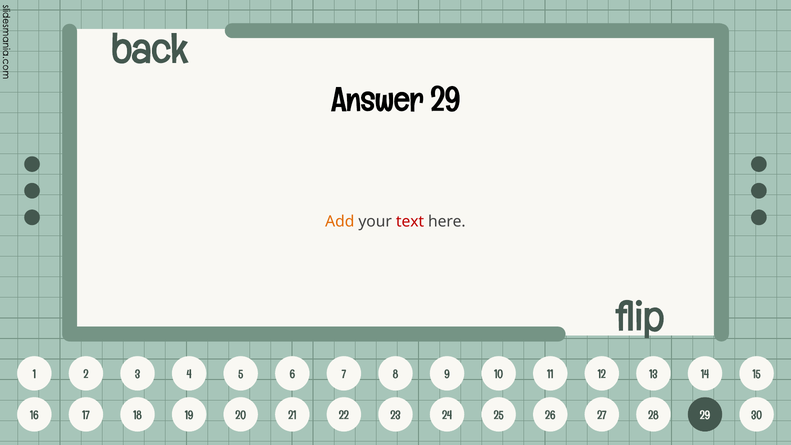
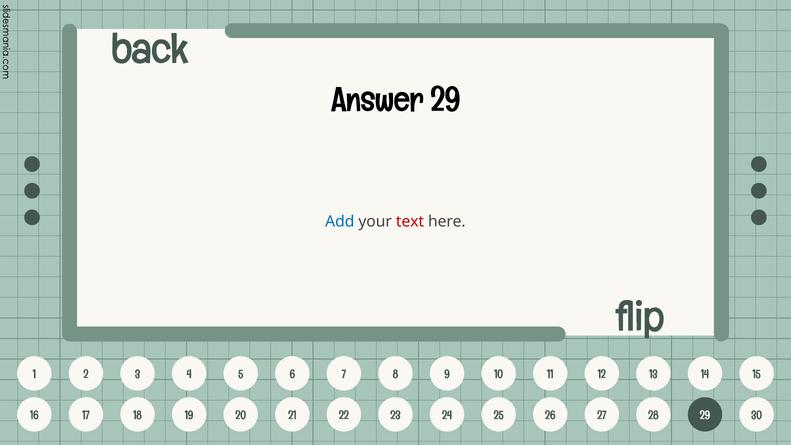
Add colour: orange -> blue
